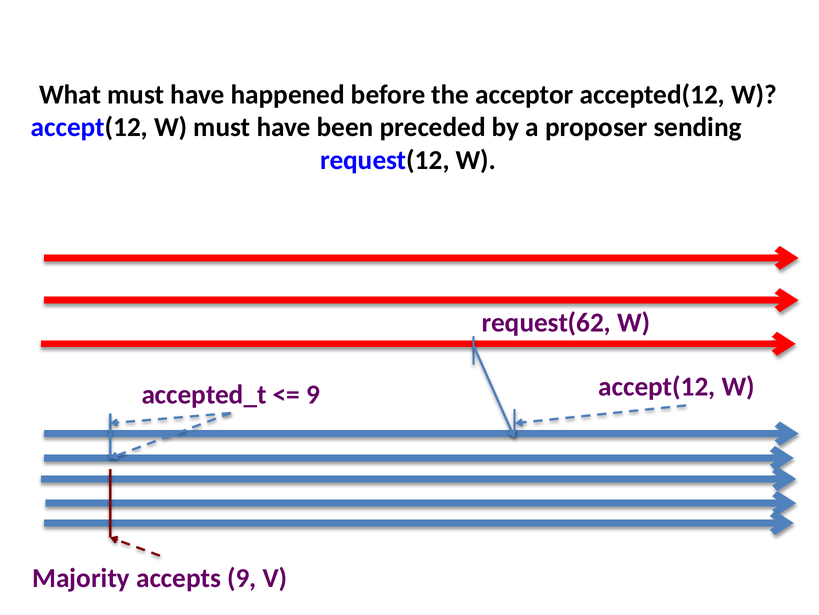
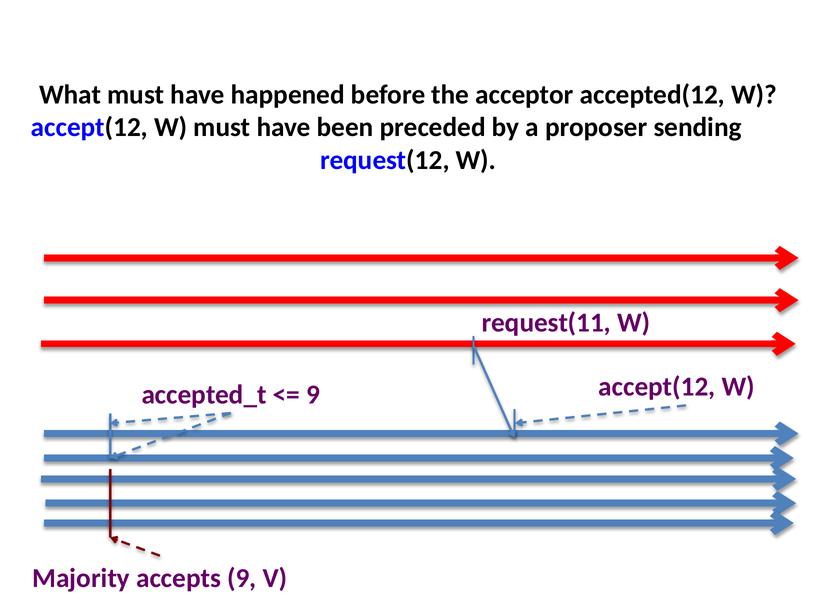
request(62: request(62 -> request(11
